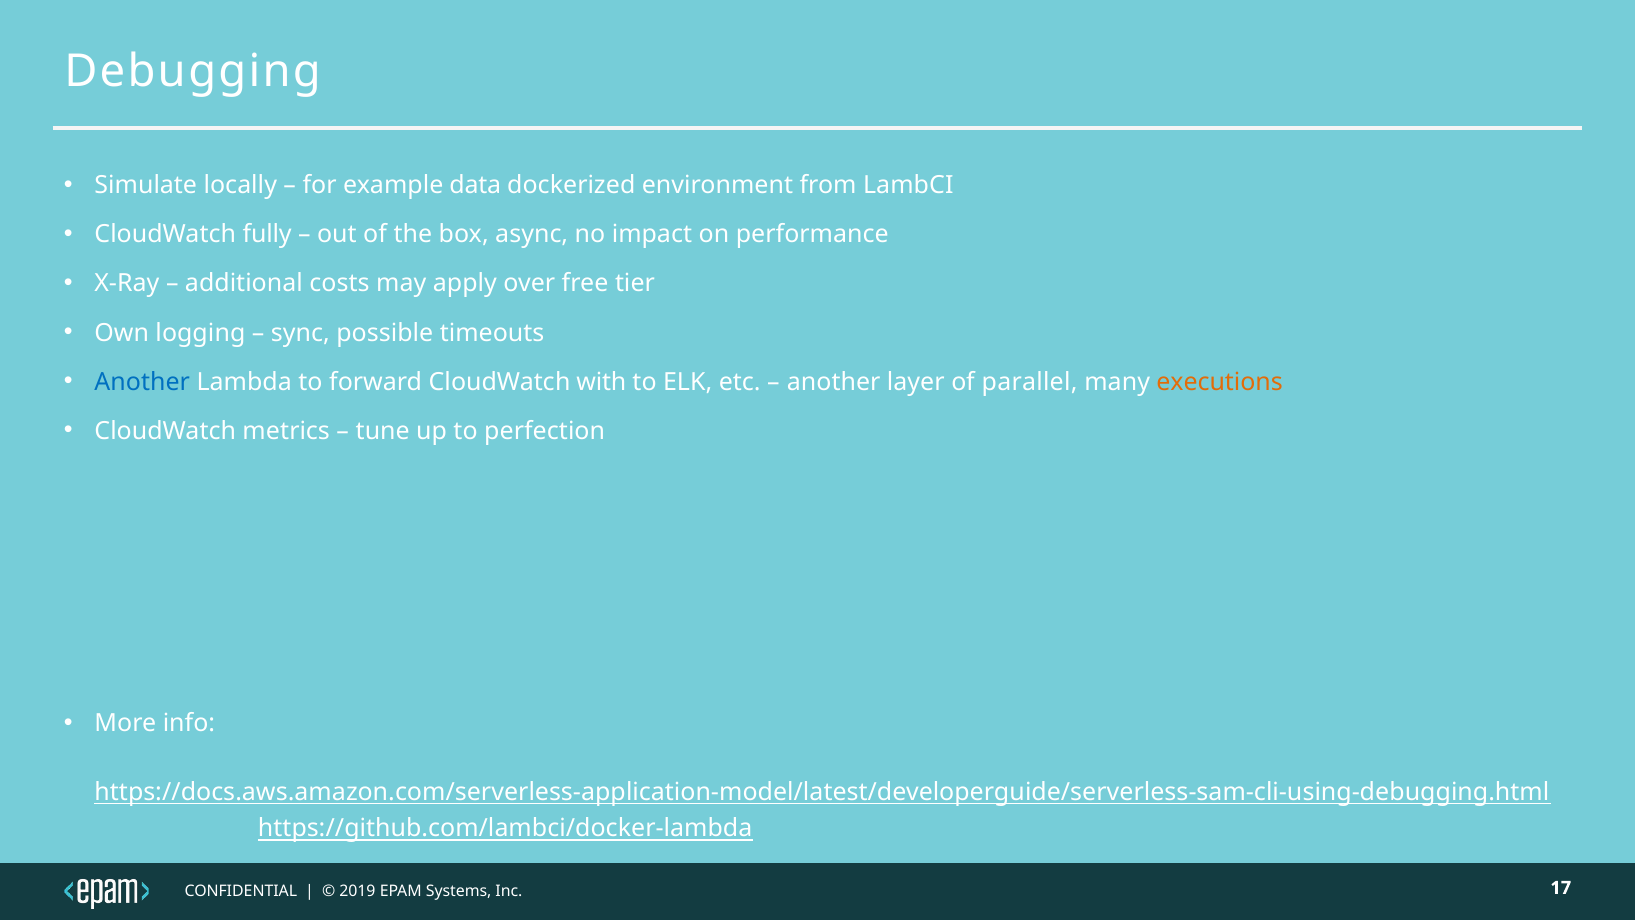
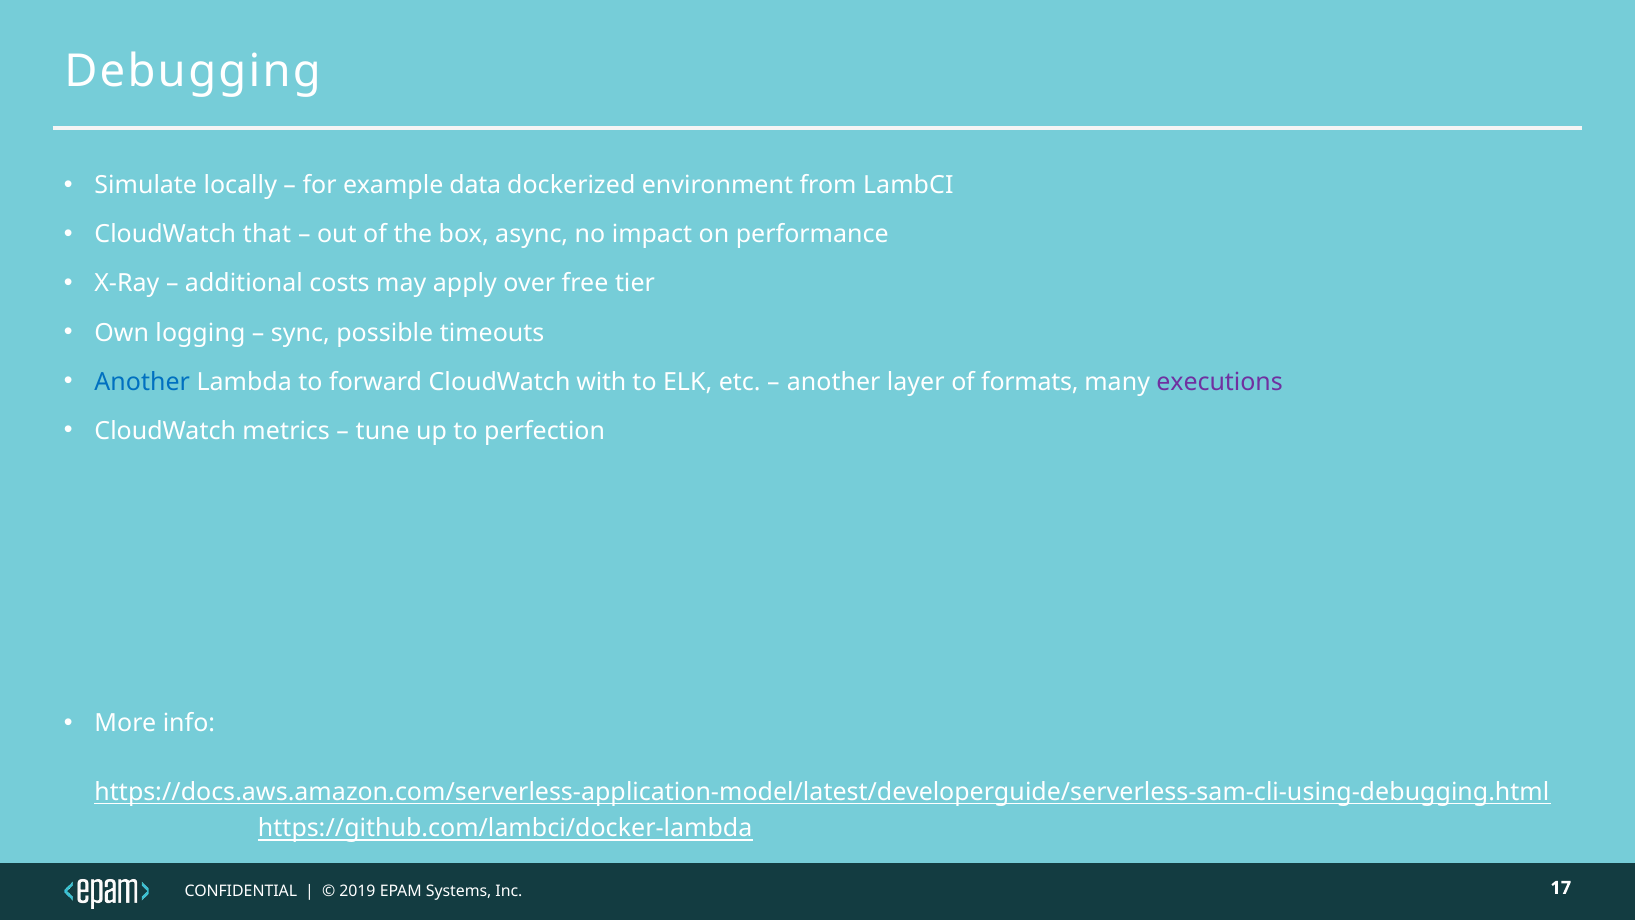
fully: fully -> that
parallel: parallel -> formats
executions colour: orange -> purple
